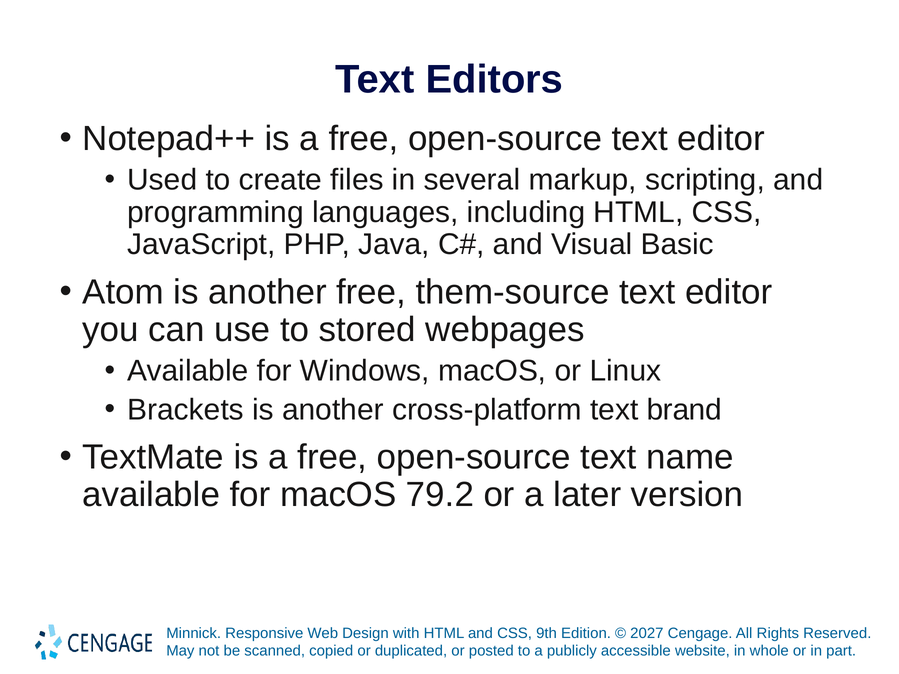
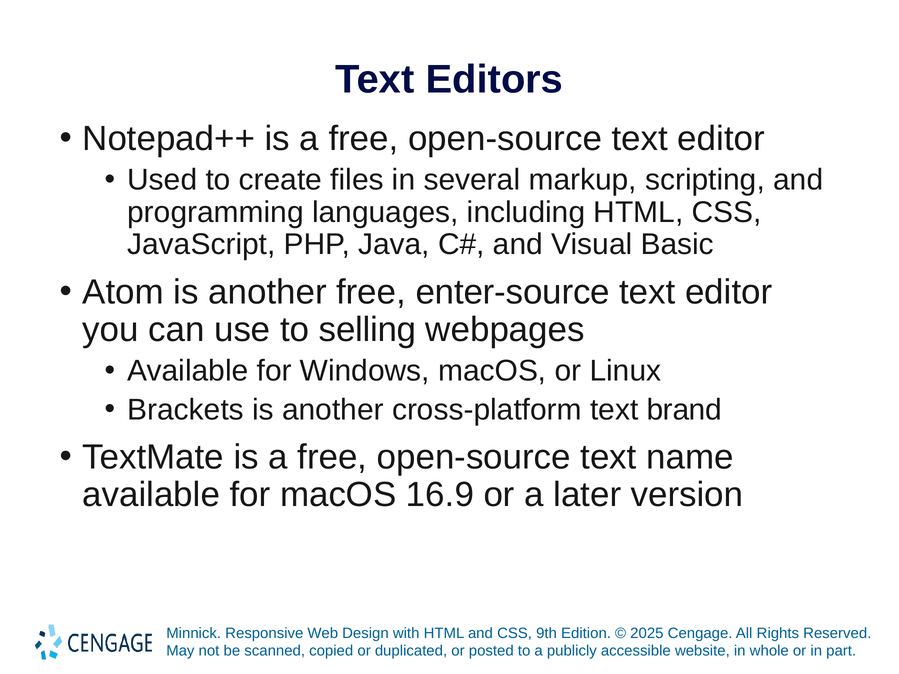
them-source: them-source -> enter-source
stored: stored -> selling
79.2: 79.2 -> 16.9
2027: 2027 -> 2025
